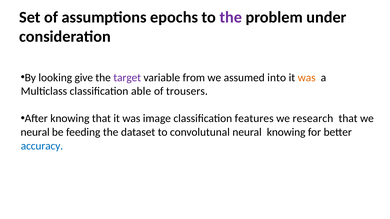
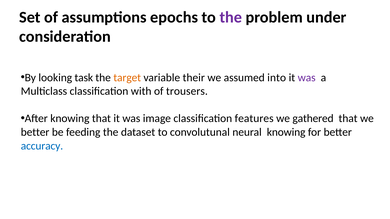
give: give -> task
target colour: purple -> orange
from: from -> their
was at (307, 78) colour: orange -> purple
able: able -> with
research: research -> gathered
neural at (35, 132): neural -> better
